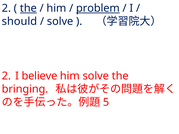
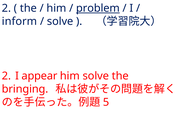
the at (28, 8) underline: present -> none
should: should -> inform
believe: believe -> appear
